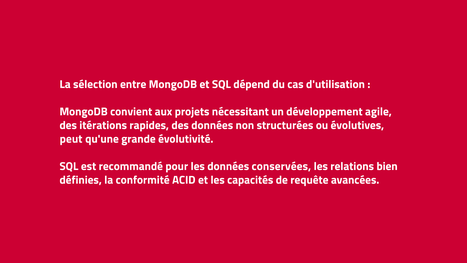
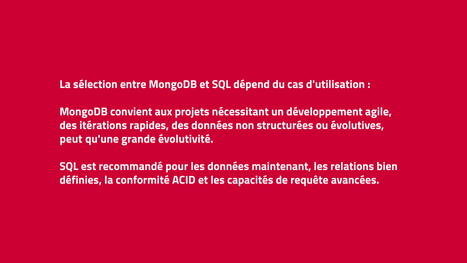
conservées: conservées -> maintenant
